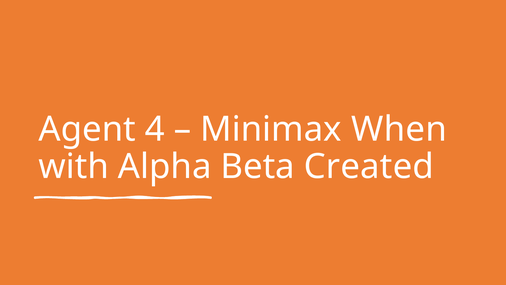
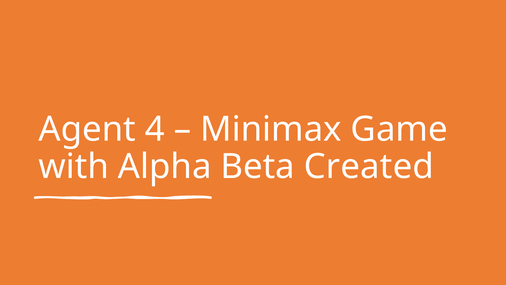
When: When -> Game
